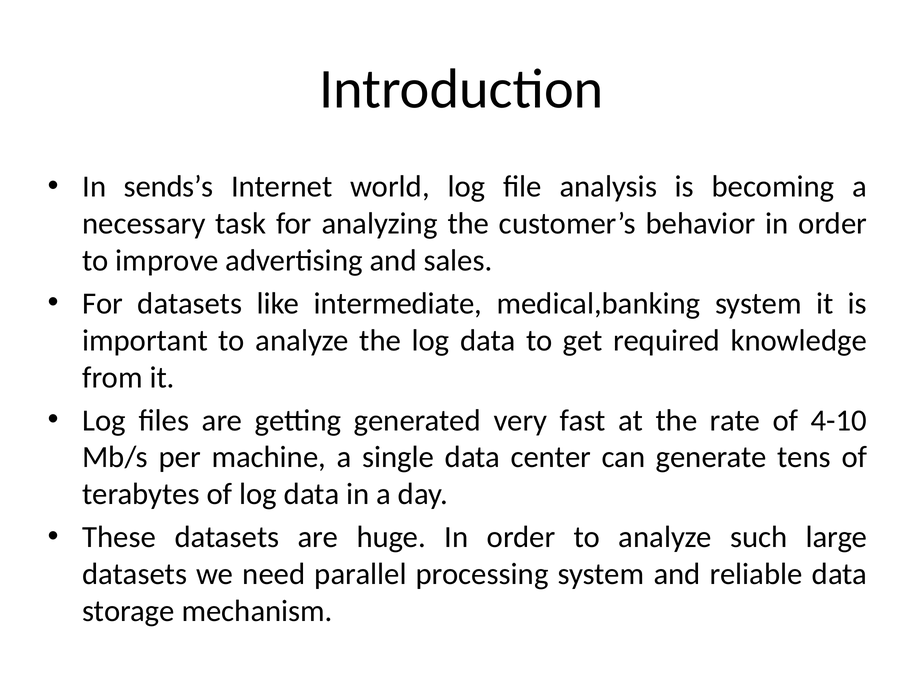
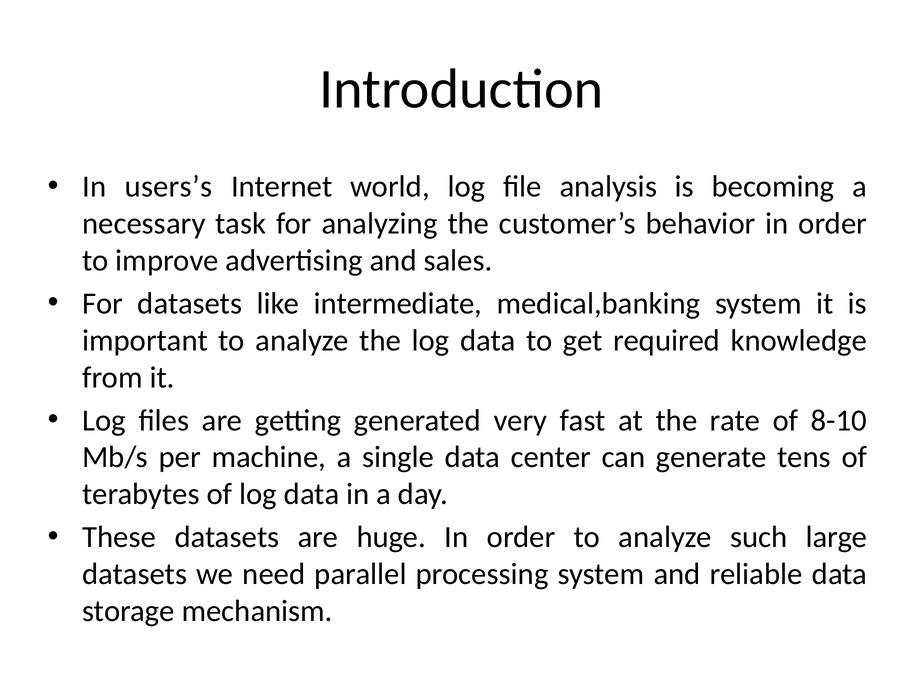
sends’s: sends’s -> users’s
4-10: 4-10 -> 8-10
